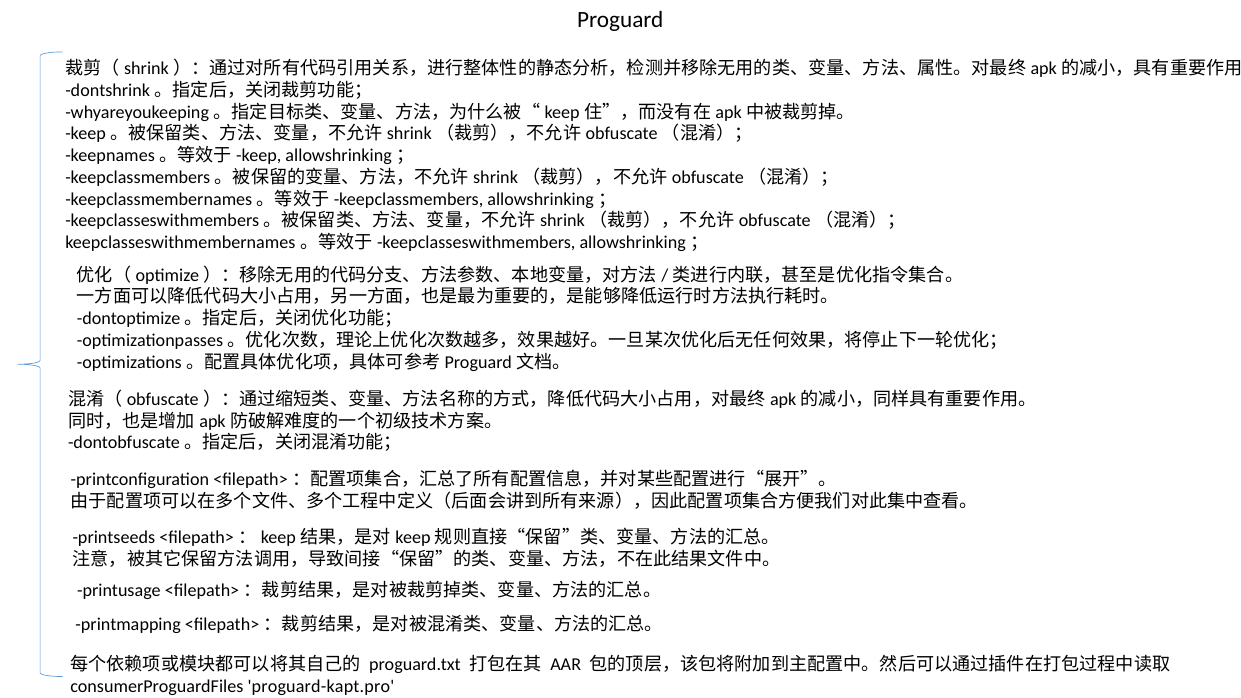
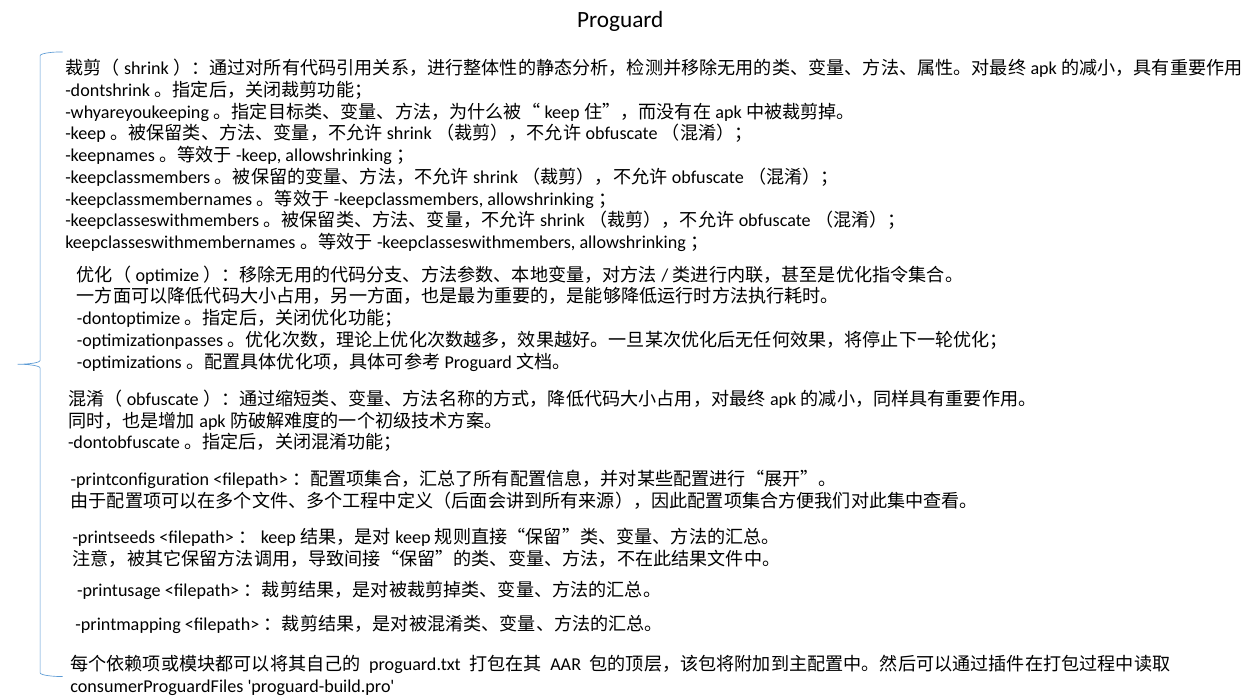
proguard-kapt.pro: proguard-kapt.pro -> proguard-build.pro
